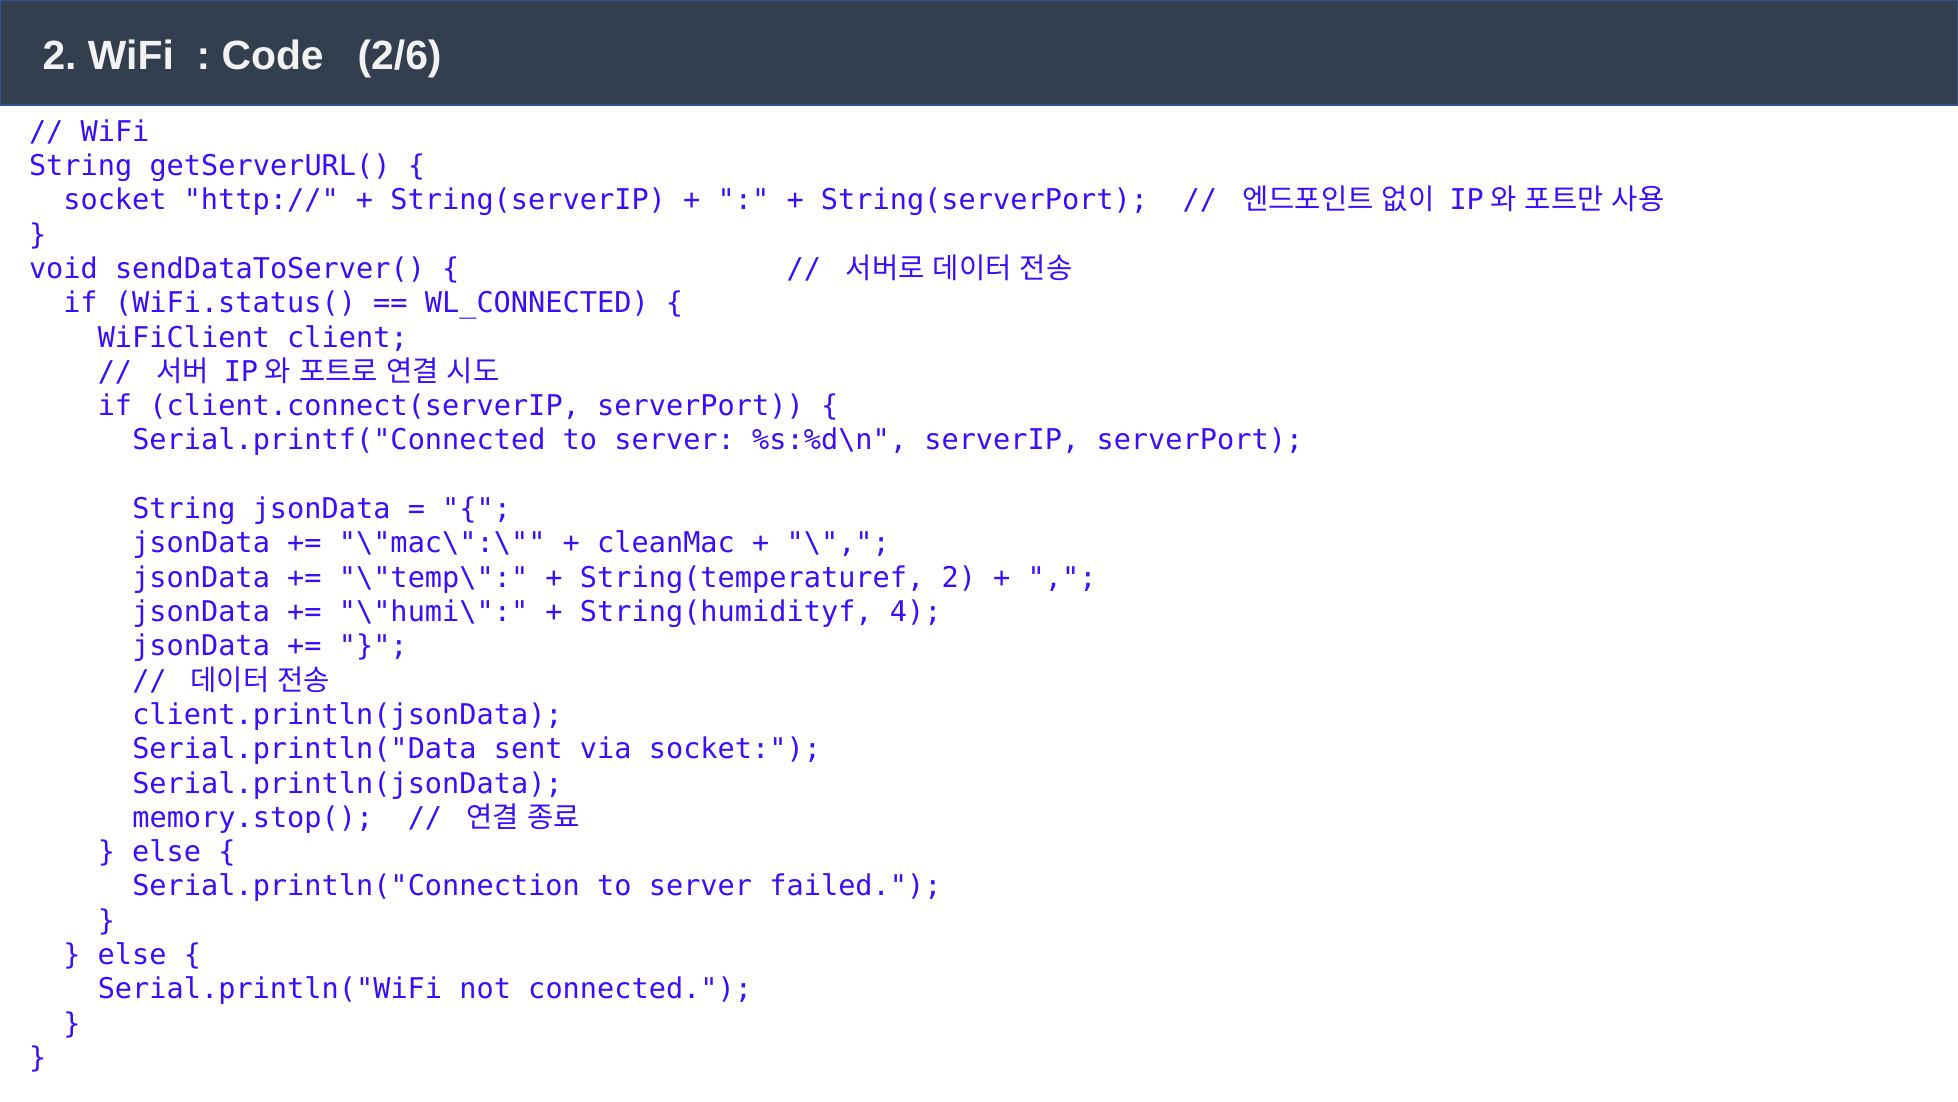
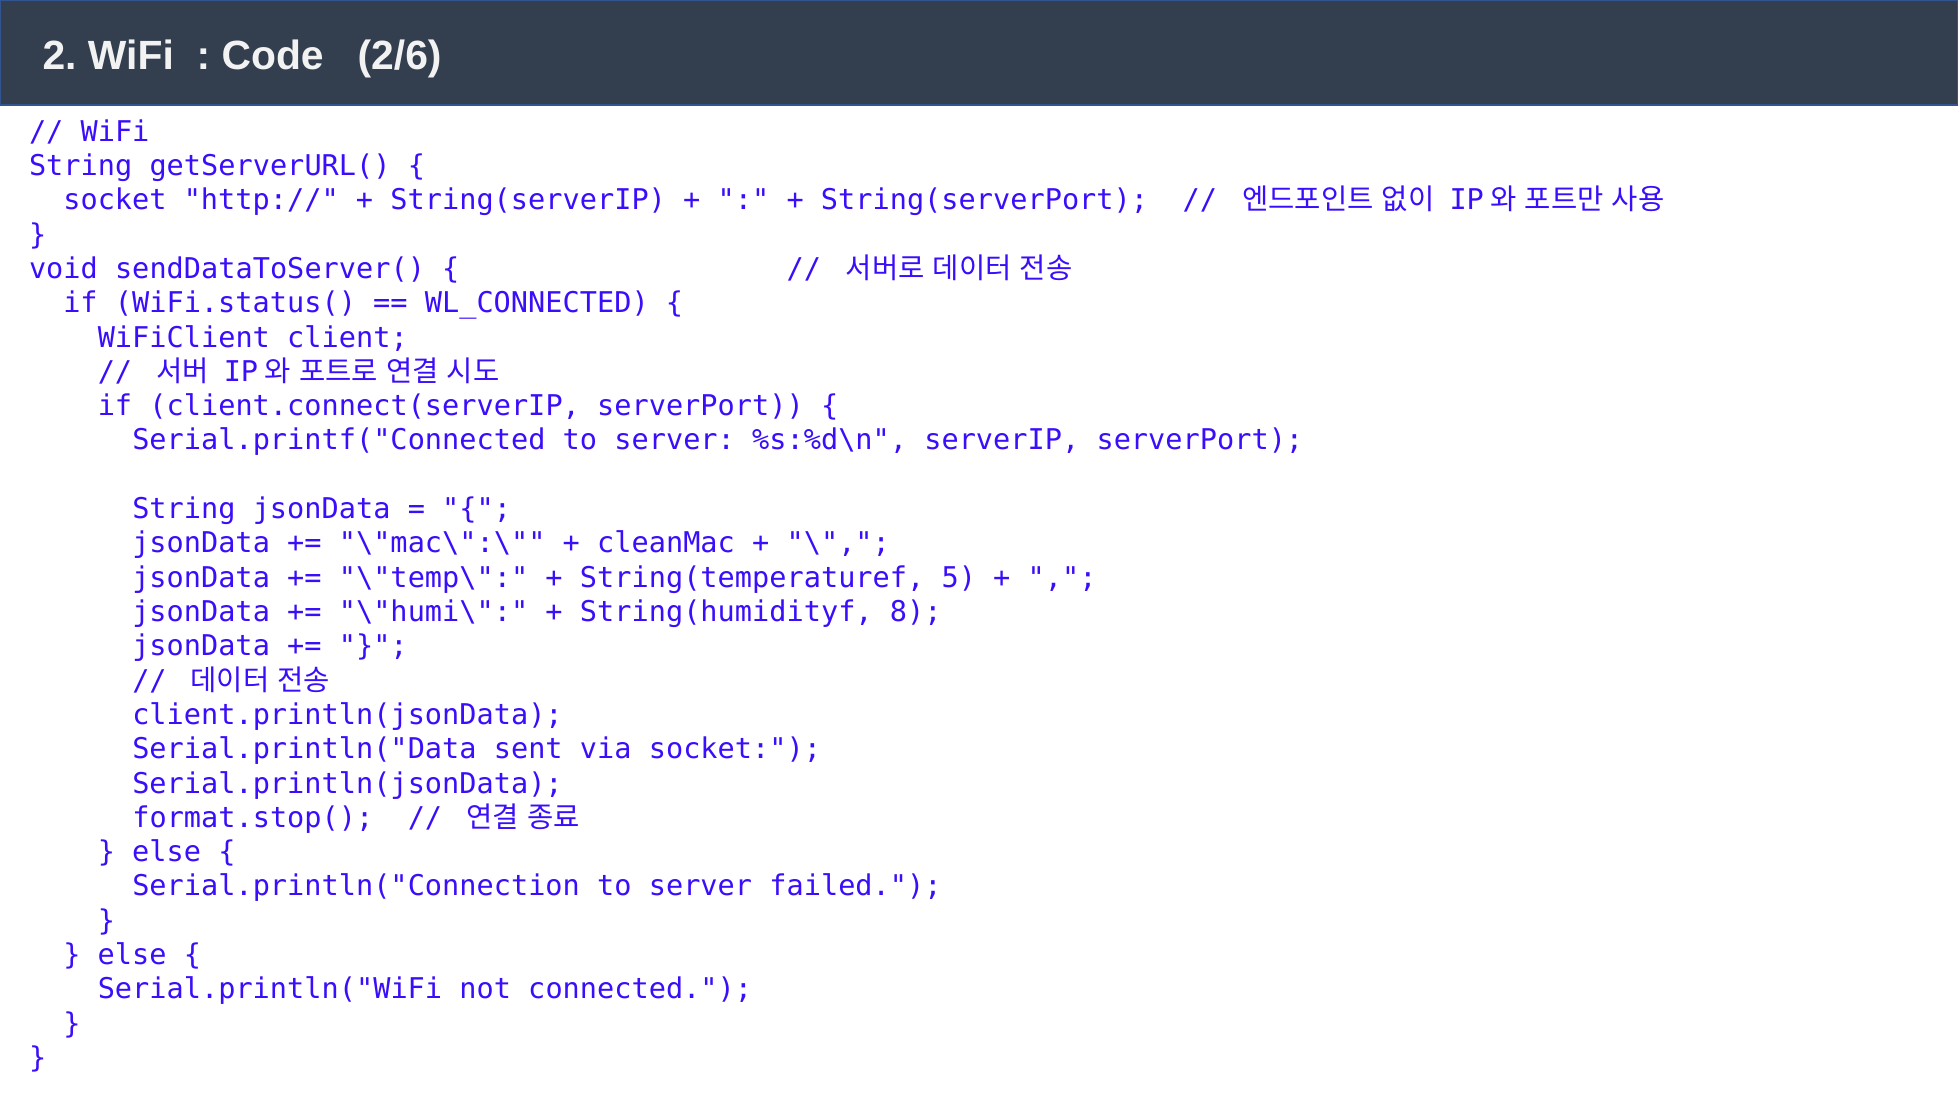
String(temperaturef 2: 2 -> 5
4: 4 -> 8
memory.stop(: memory.stop( -> format.stop(
